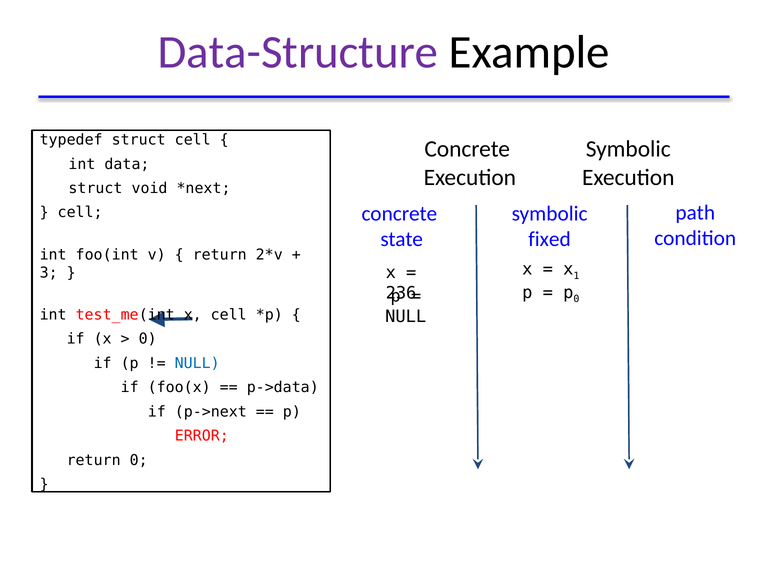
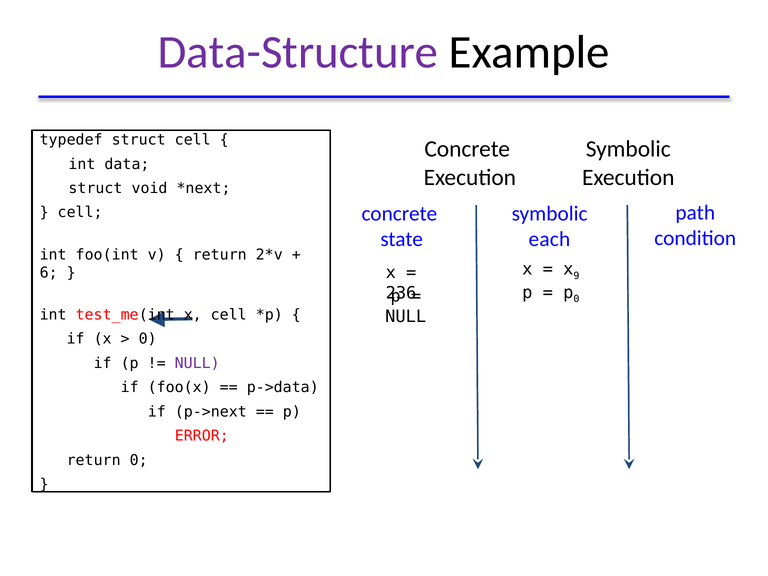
fixed: fixed -> each
1: 1 -> 9
3: 3 -> 6
NULL at (197, 363) colour: blue -> purple
